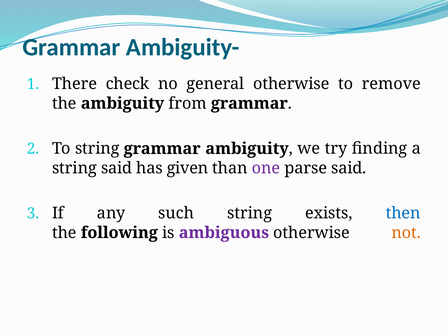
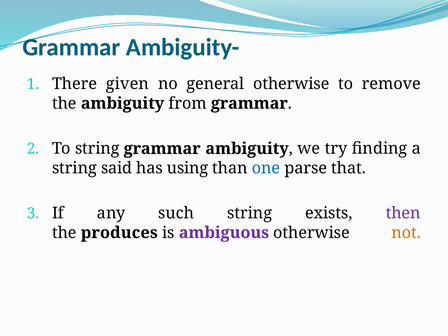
check: check -> given
given: given -> using
one colour: purple -> blue
parse said: said -> that
then colour: blue -> purple
following: following -> produces
